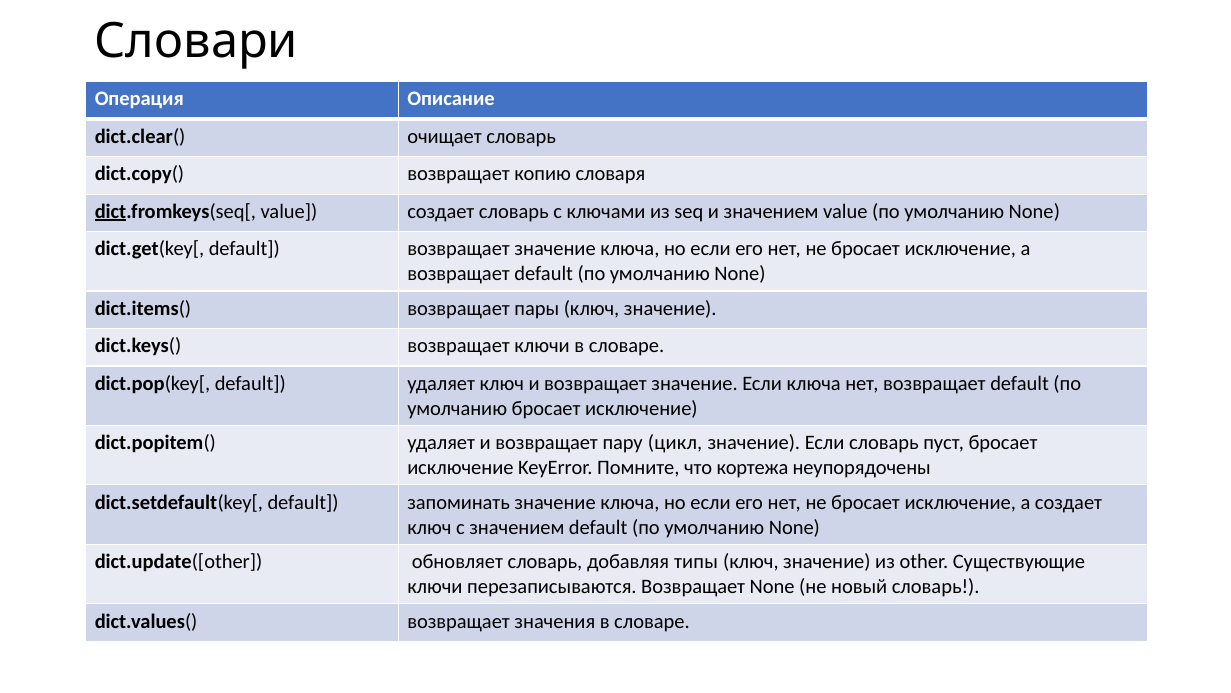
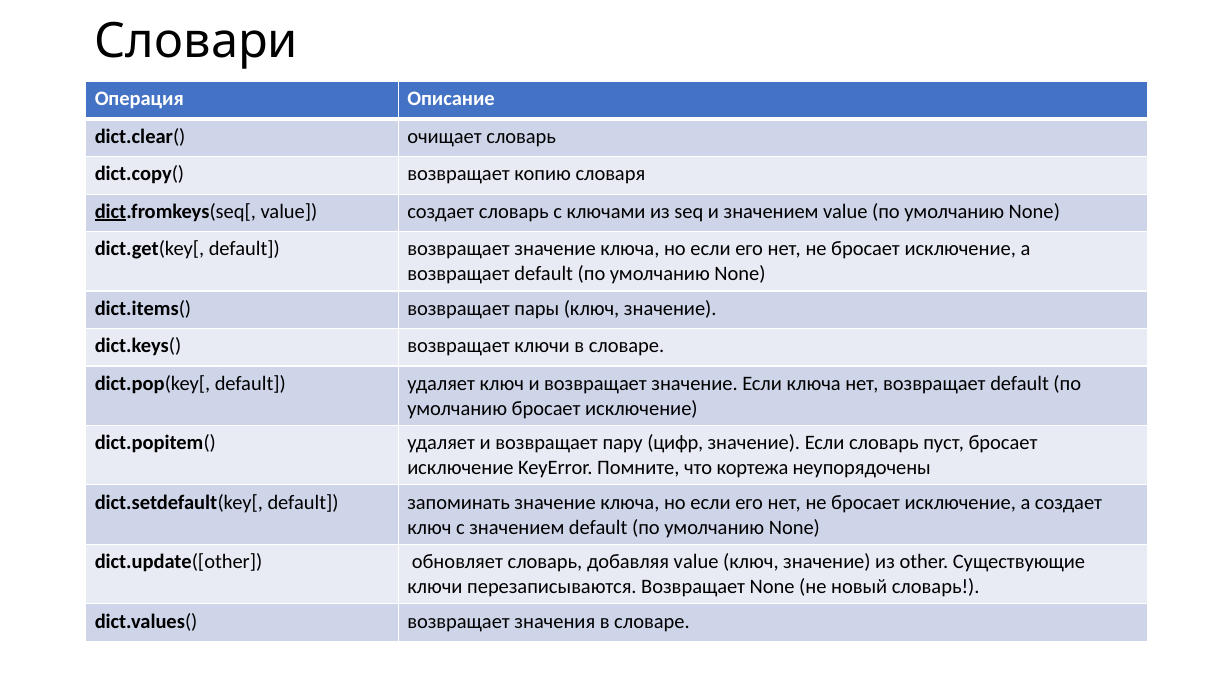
цикл: цикл -> цифр
добавляя типы: типы -> value
